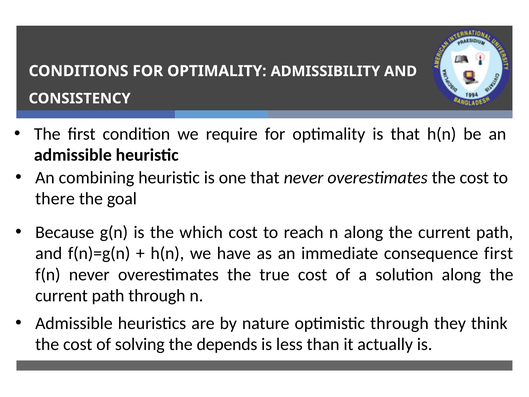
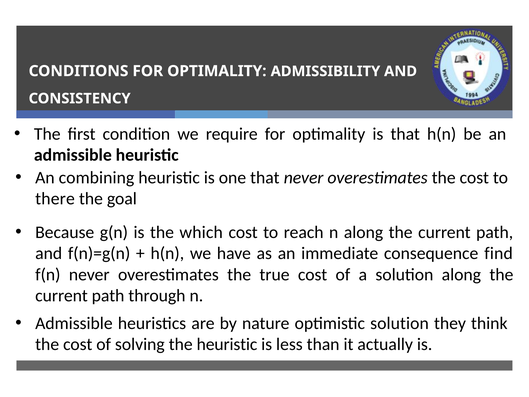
consequence first: first -> find
optimistic through: through -> solution
the depends: depends -> heuristic
